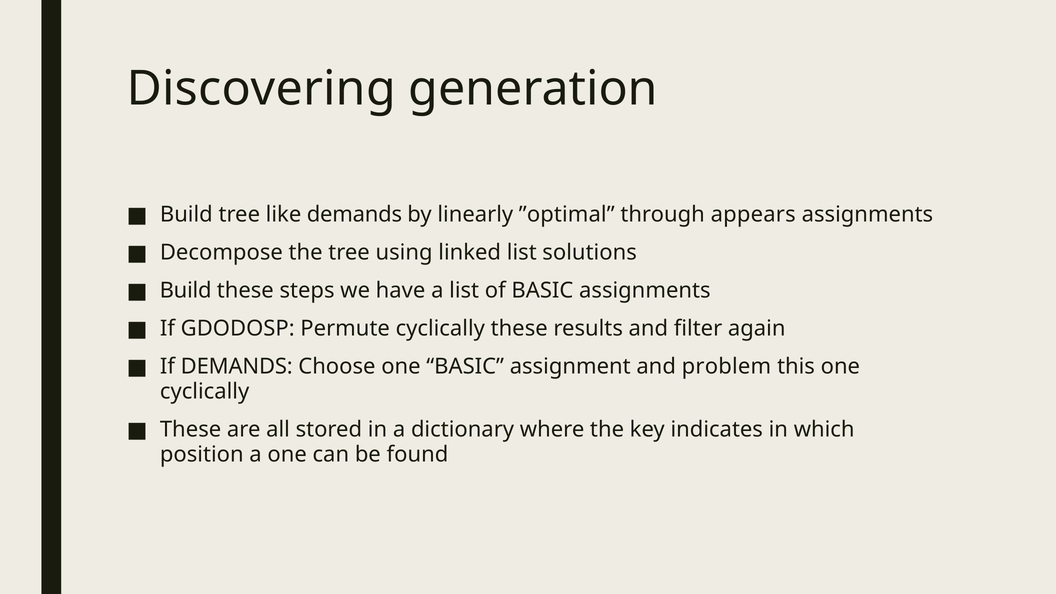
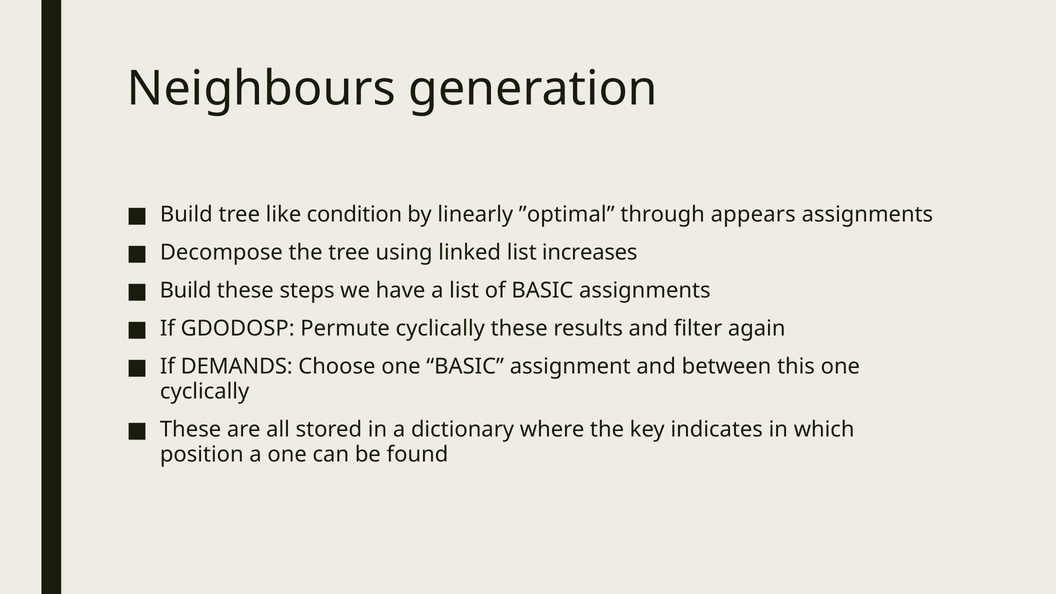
Discovering: Discovering -> Neighbours
like demands: demands -> condition
solutions: solutions -> increases
problem: problem -> between
